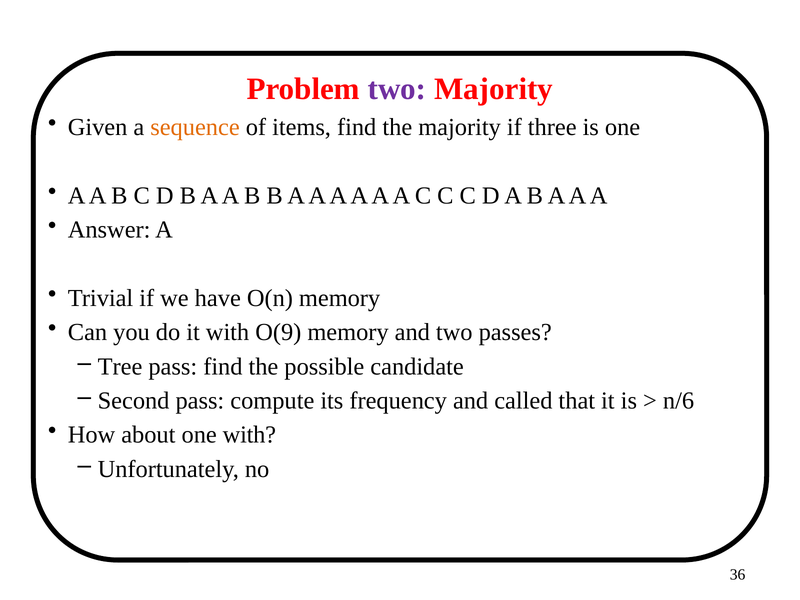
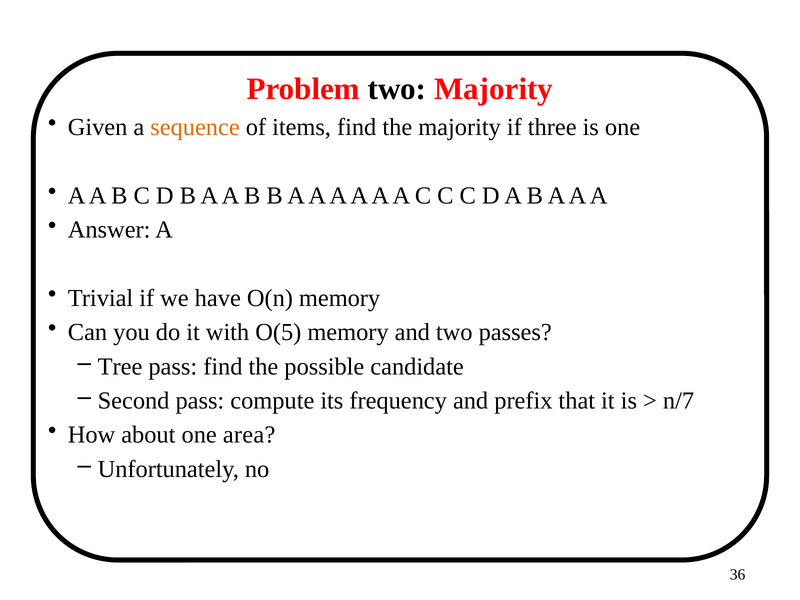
two at (397, 89) colour: purple -> black
O(9: O(9 -> O(5
called: called -> prefix
n/6: n/6 -> n/7
one with: with -> area
